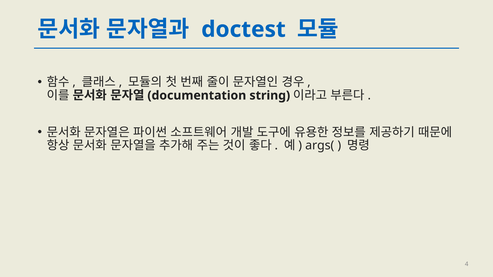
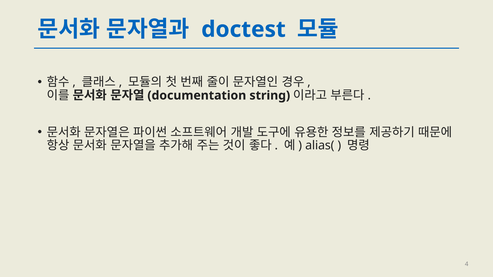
args(: args( -> alias(
